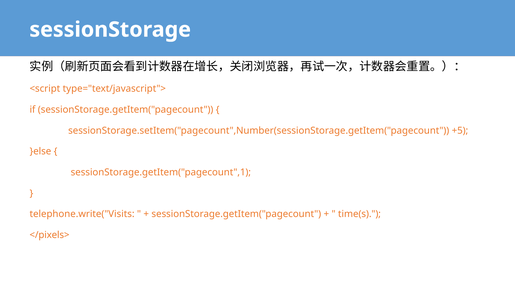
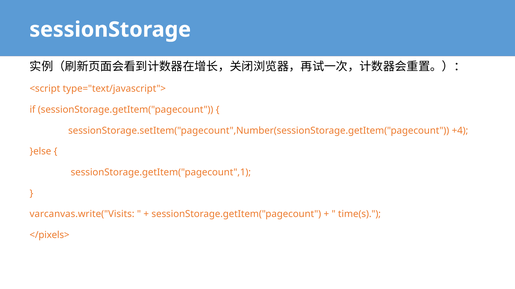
+5: +5 -> +4
telephone.write("Visits: telephone.write("Visits -> varcanvas.write("Visits
